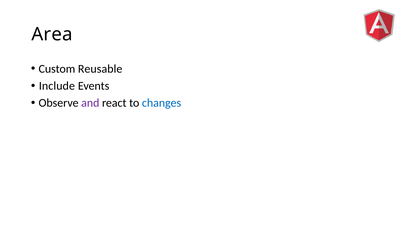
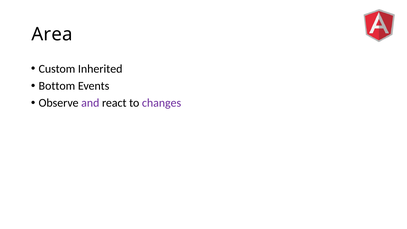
Reusable: Reusable -> Inherited
Include: Include -> Bottom
changes colour: blue -> purple
